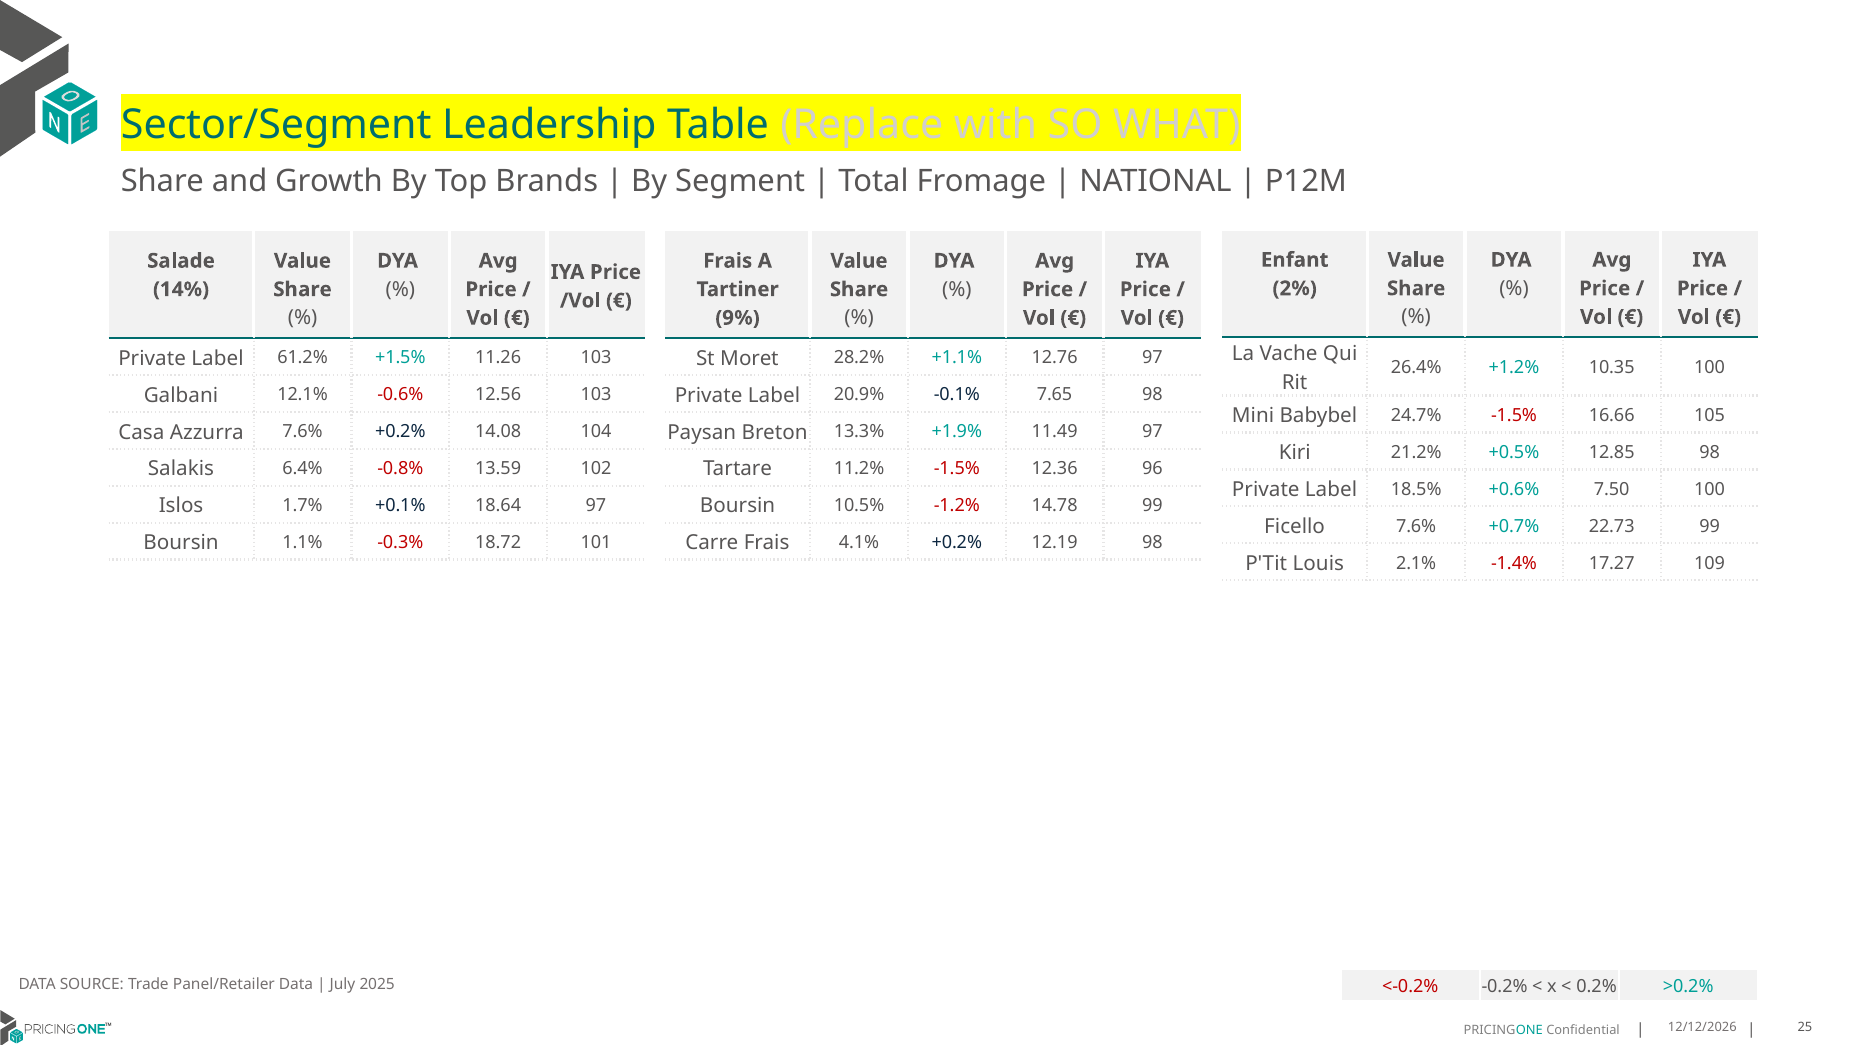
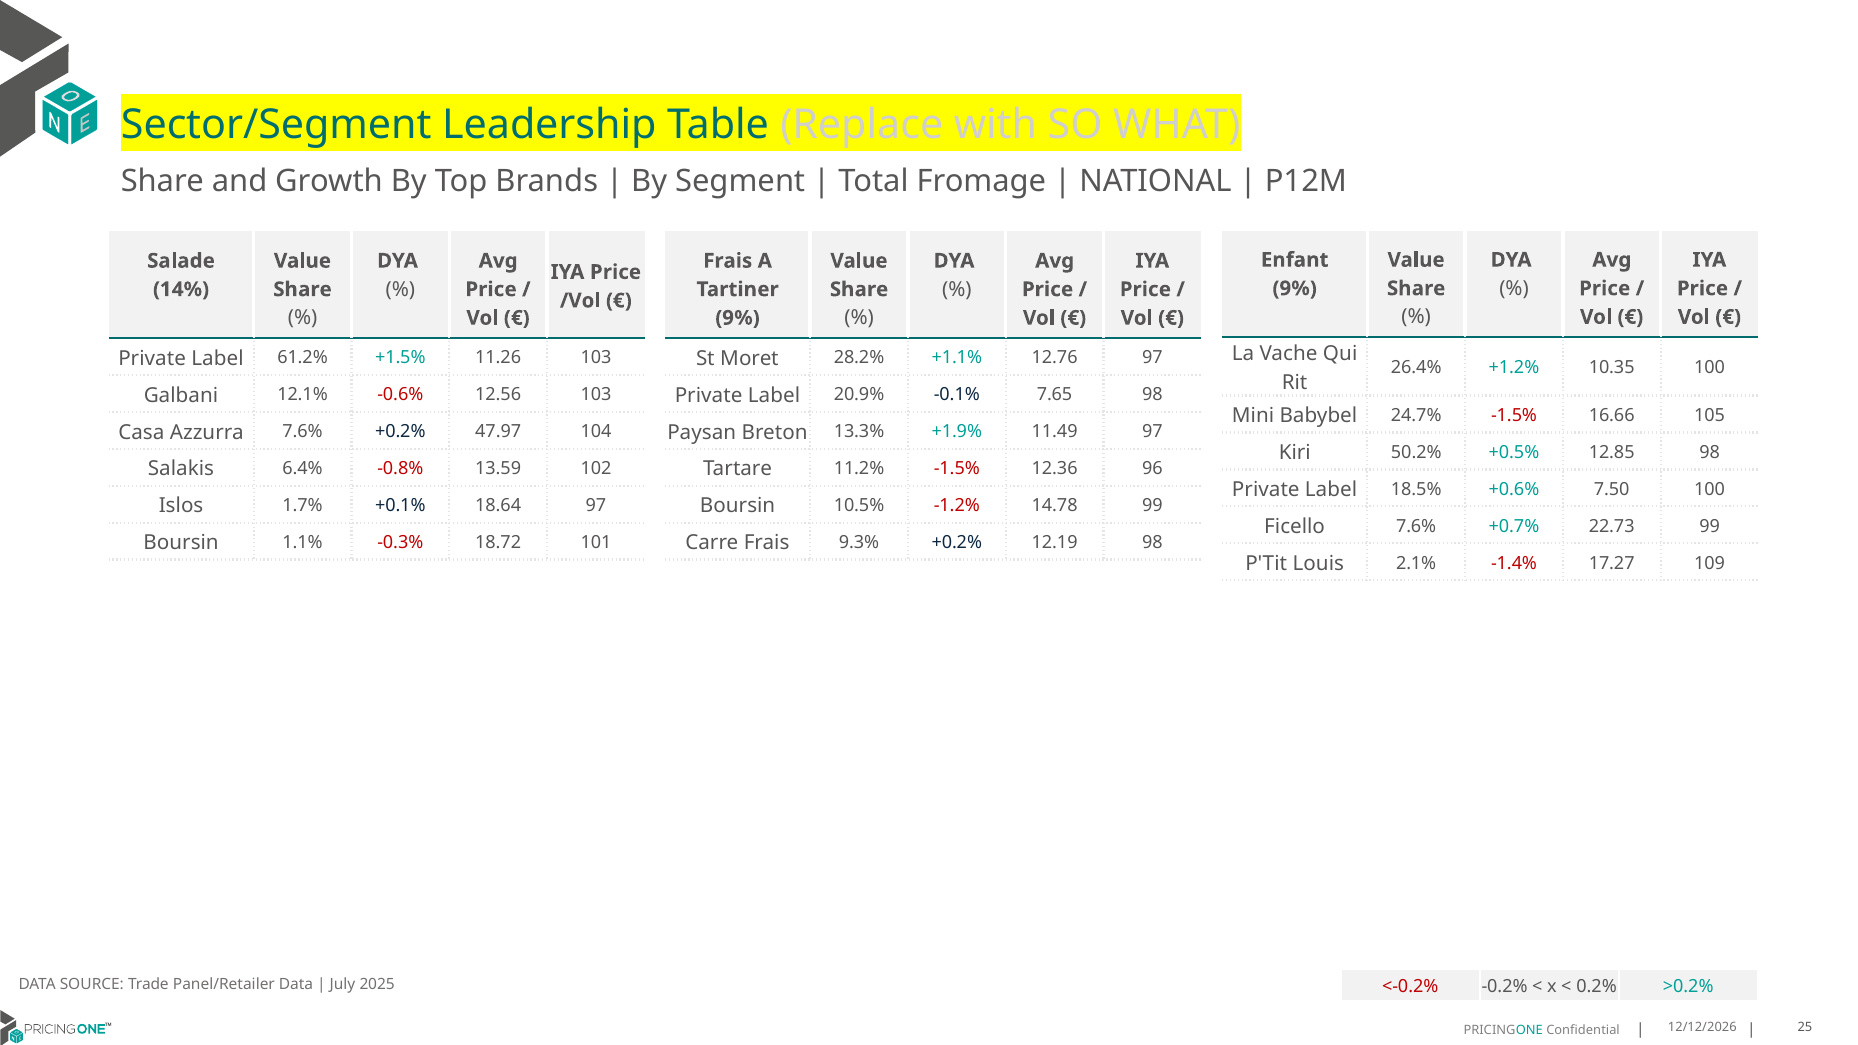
2% at (1295, 288): 2% -> 9%
14.08: 14.08 -> 47.97
21.2%: 21.2% -> 50.2%
4.1%: 4.1% -> 9.3%
